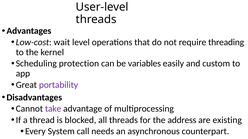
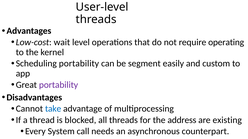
threading: threading -> operating
Scheduling protection: protection -> portability
variables: variables -> segment
take colour: purple -> blue
